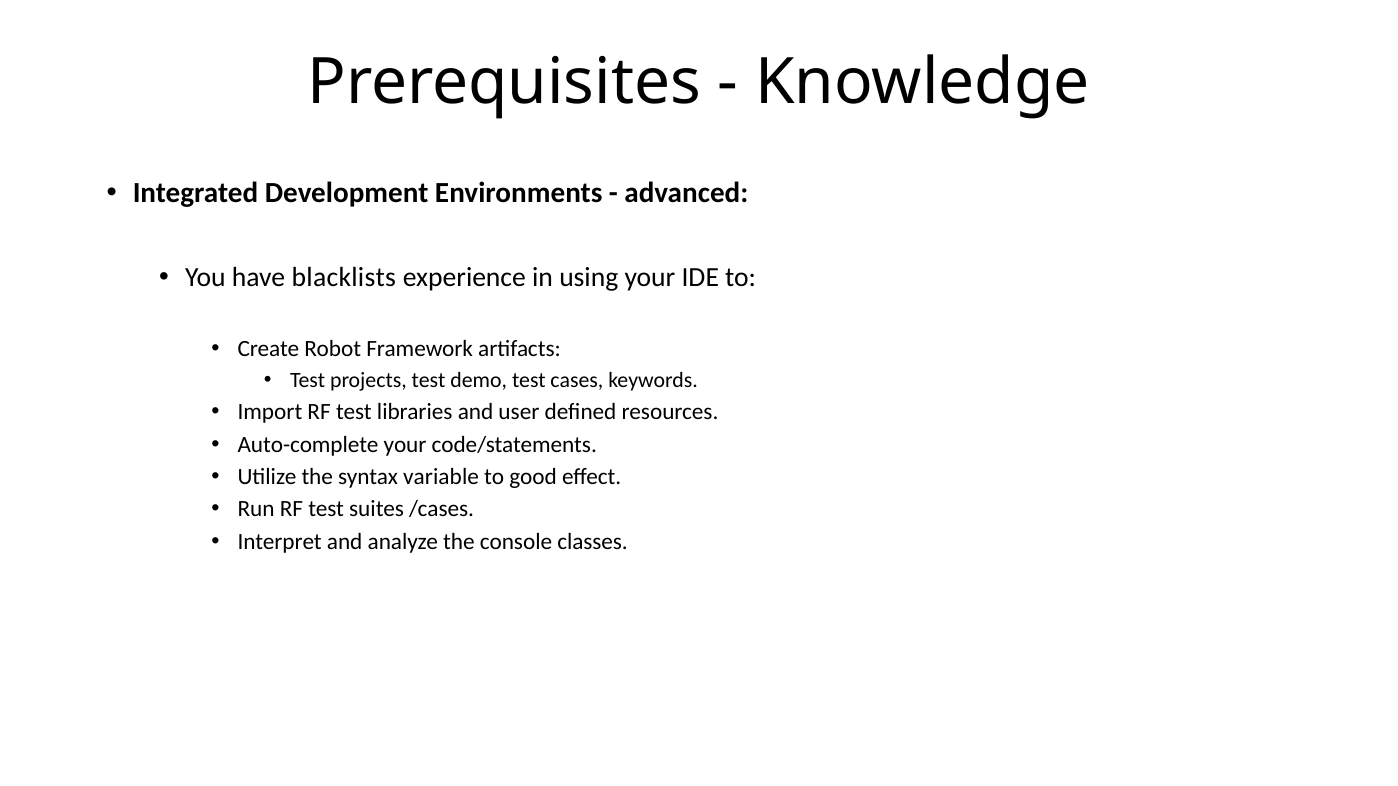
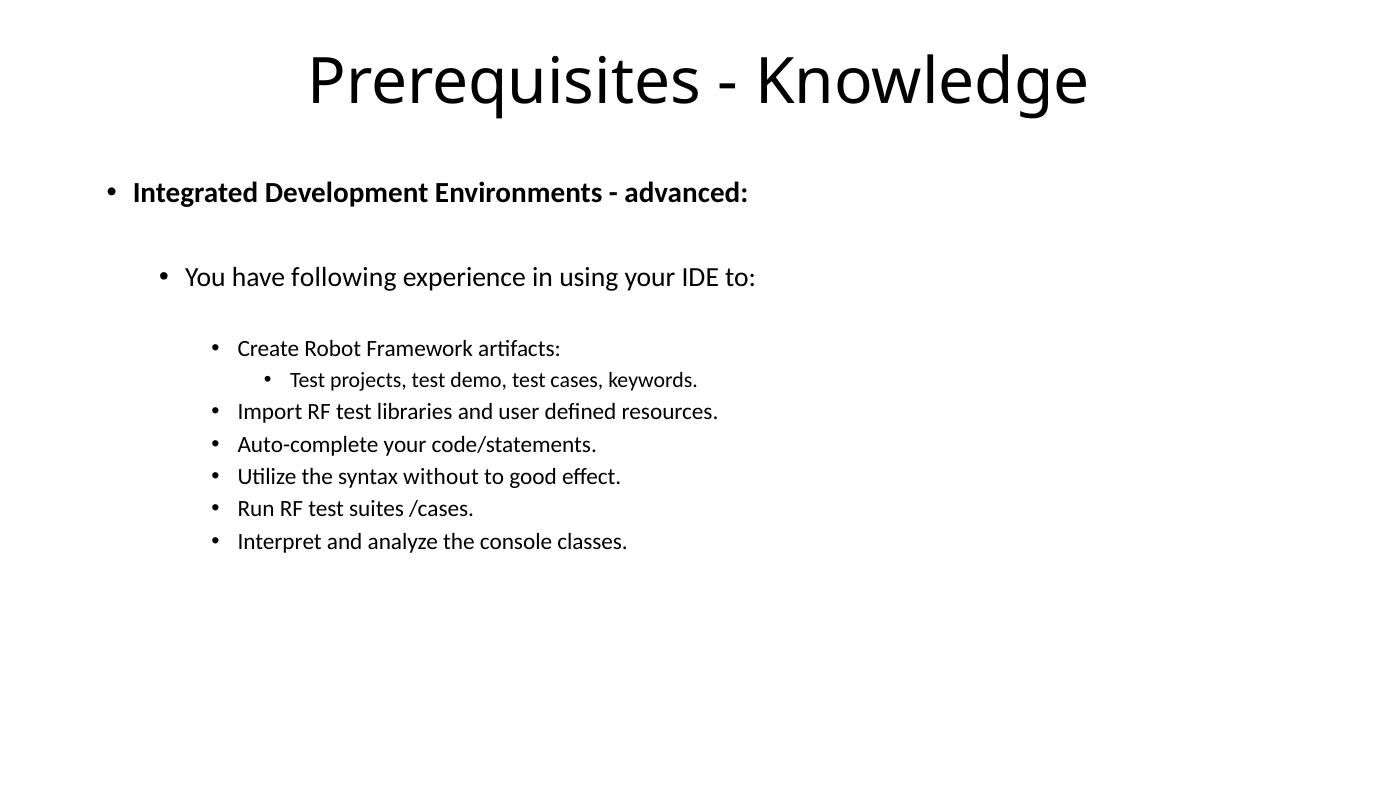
blacklists: blacklists -> following
variable: variable -> without
